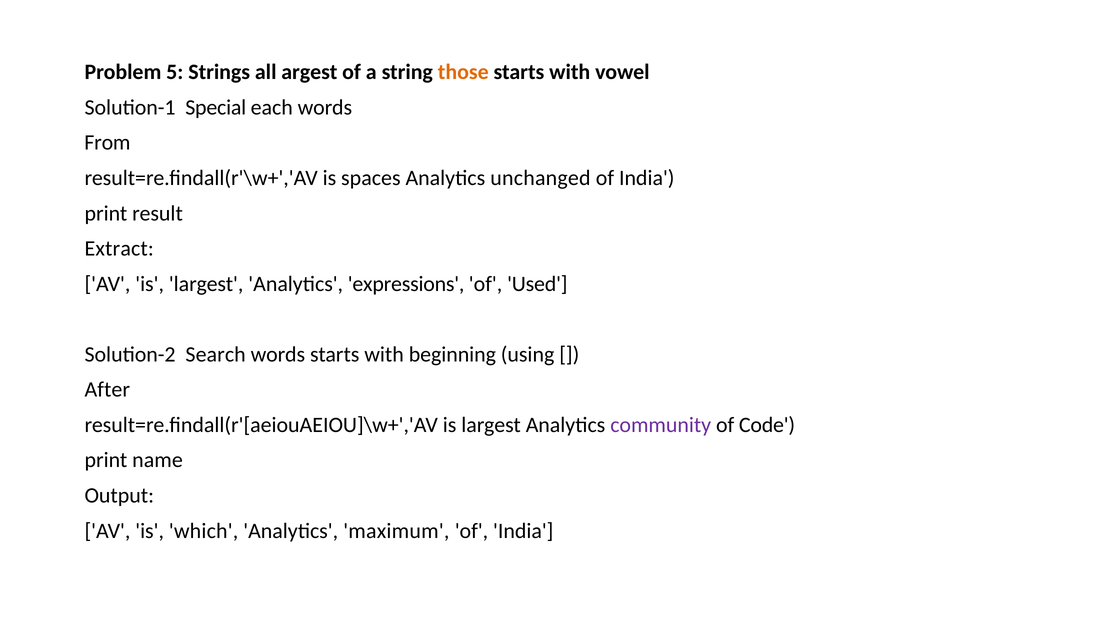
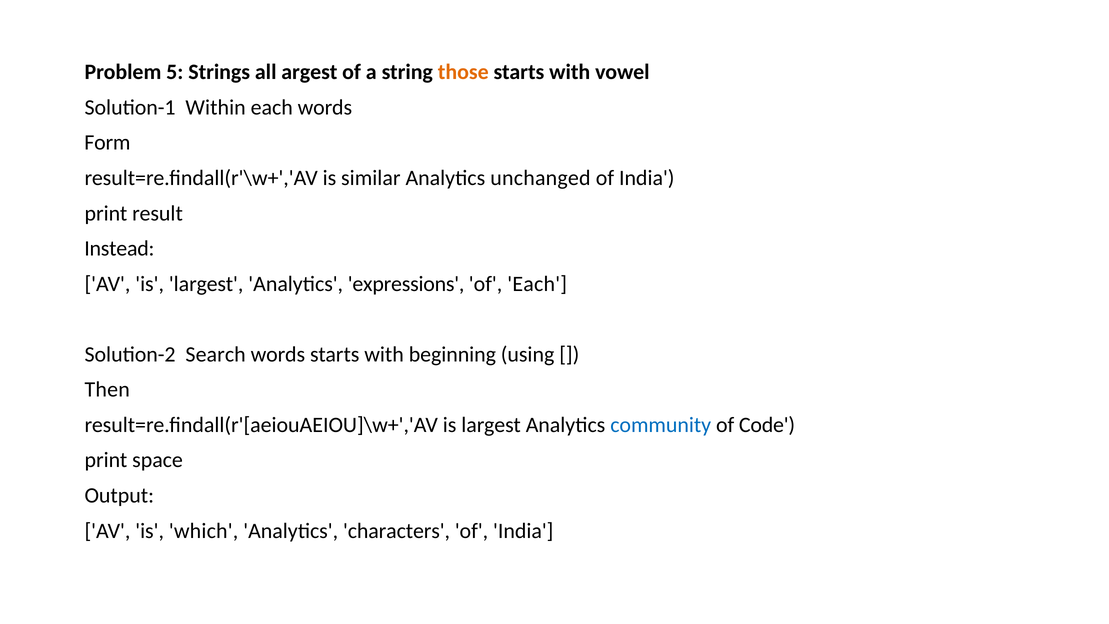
Special: Special -> Within
From: From -> Form
spaces: spaces -> similar
Extract: Extract -> Instead
of Used: Used -> Each
After: After -> Then
community colour: purple -> blue
name: name -> space
maximum: maximum -> characters
